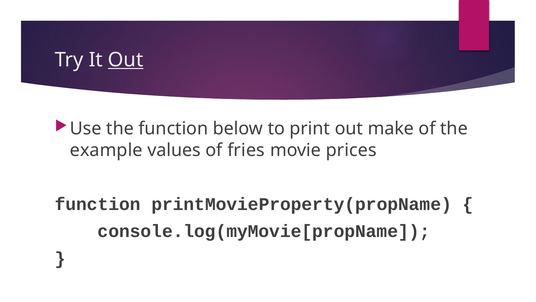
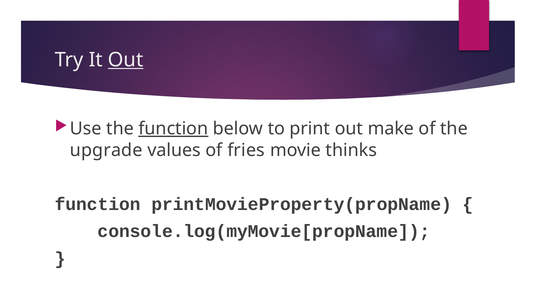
function at (173, 128) underline: none -> present
example: example -> upgrade
prices: prices -> thinks
